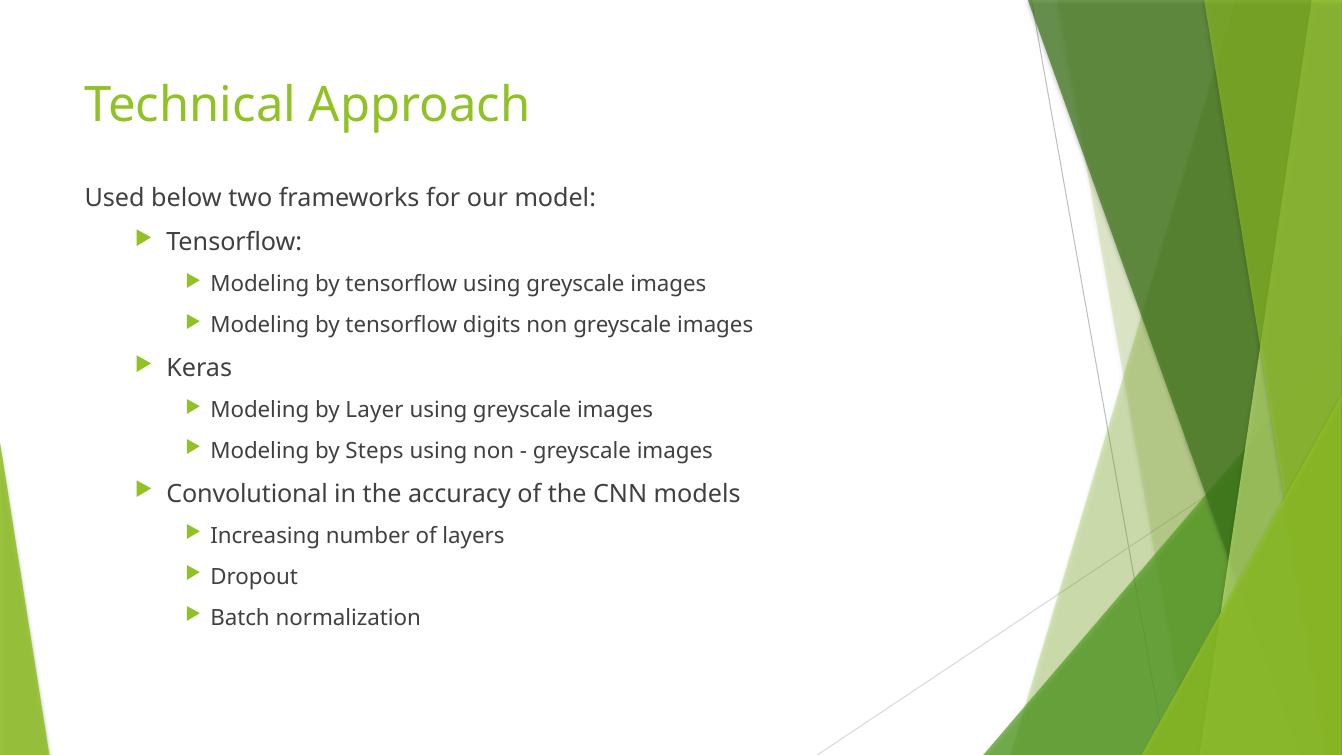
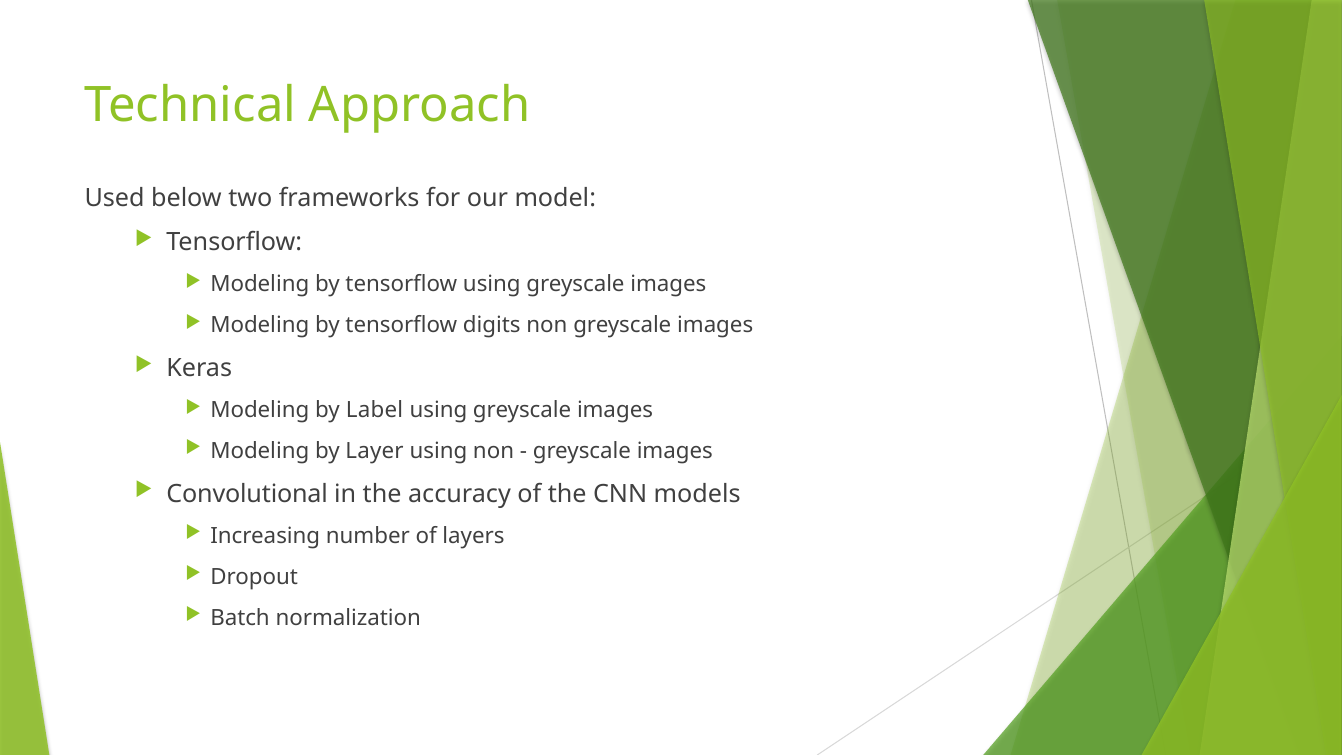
Layer: Layer -> Label
Steps: Steps -> Layer
